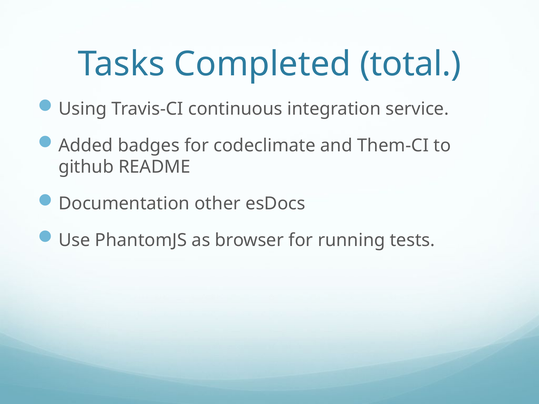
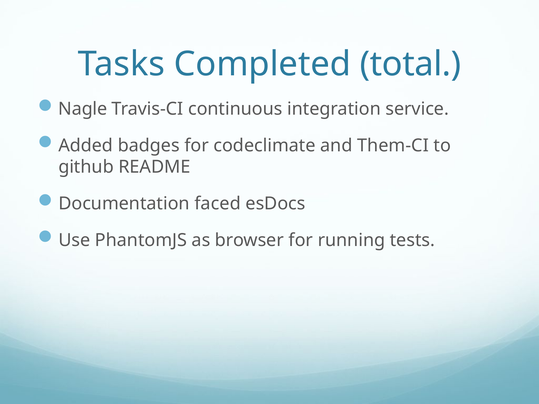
Using: Using -> Nagle
other: other -> faced
